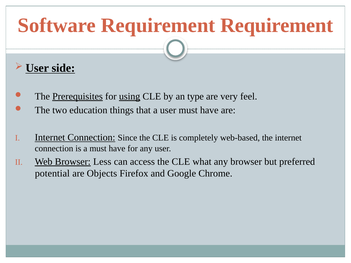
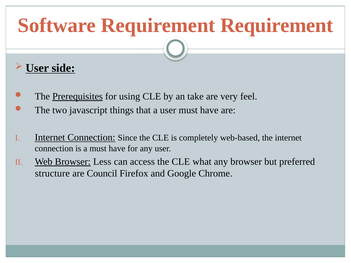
using underline: present -> none
type: type -> take
education: education -> javascript
potential: potential -> structure
Objects: Objects -> Council
